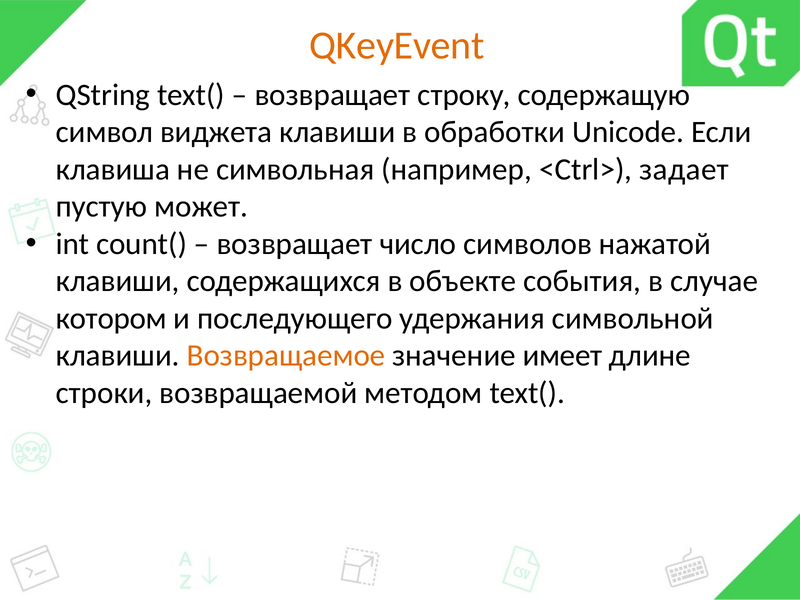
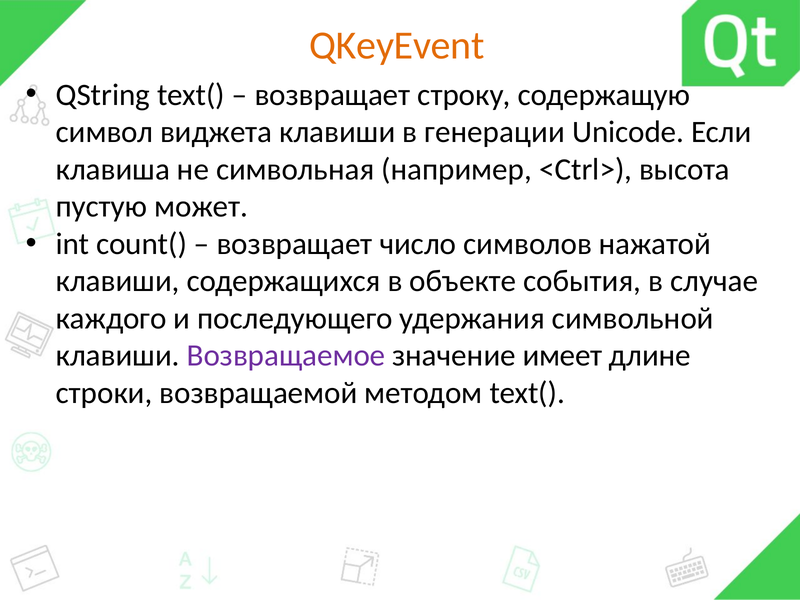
обработки: обработки -> генерации
задает: задает -> высота
котором: котором -> каждого
Возвращаемое colour: orange -> purple
